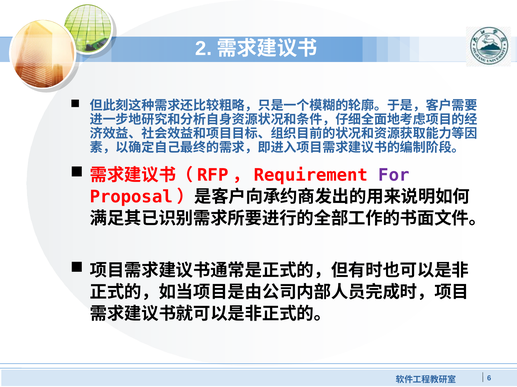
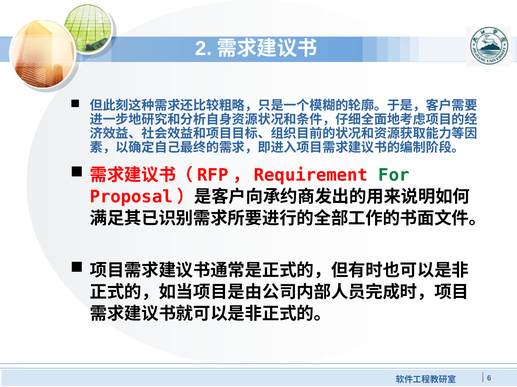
For colour: purple -> green
